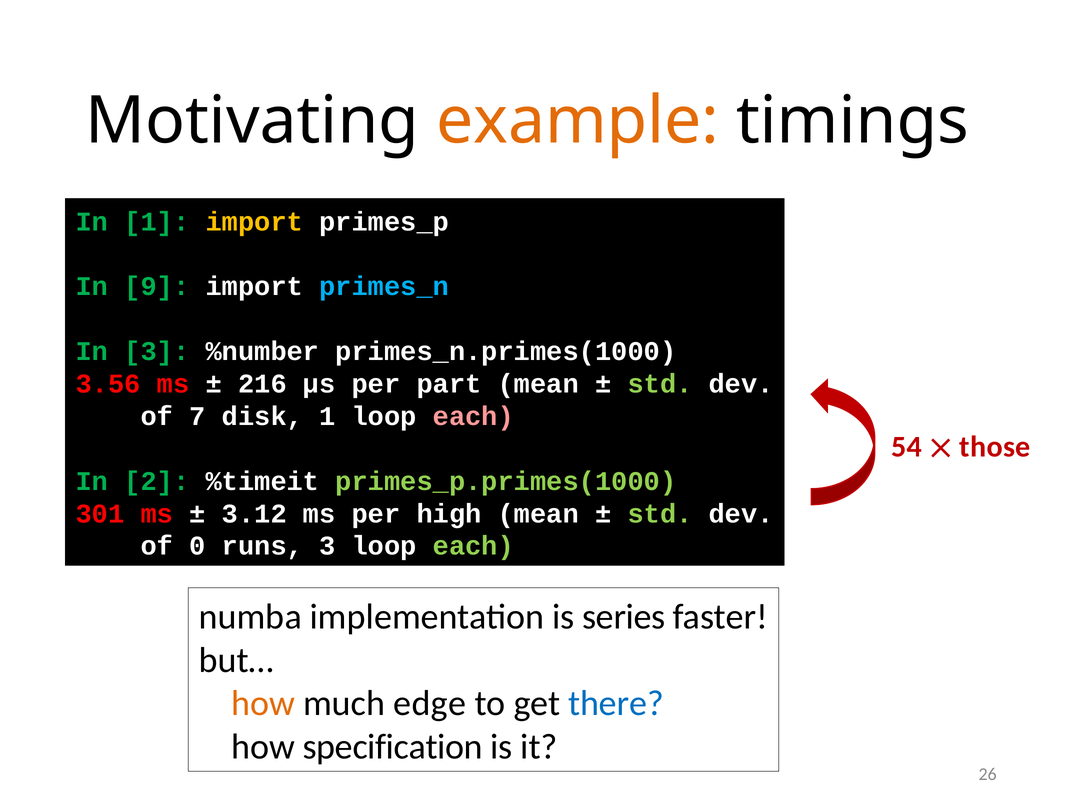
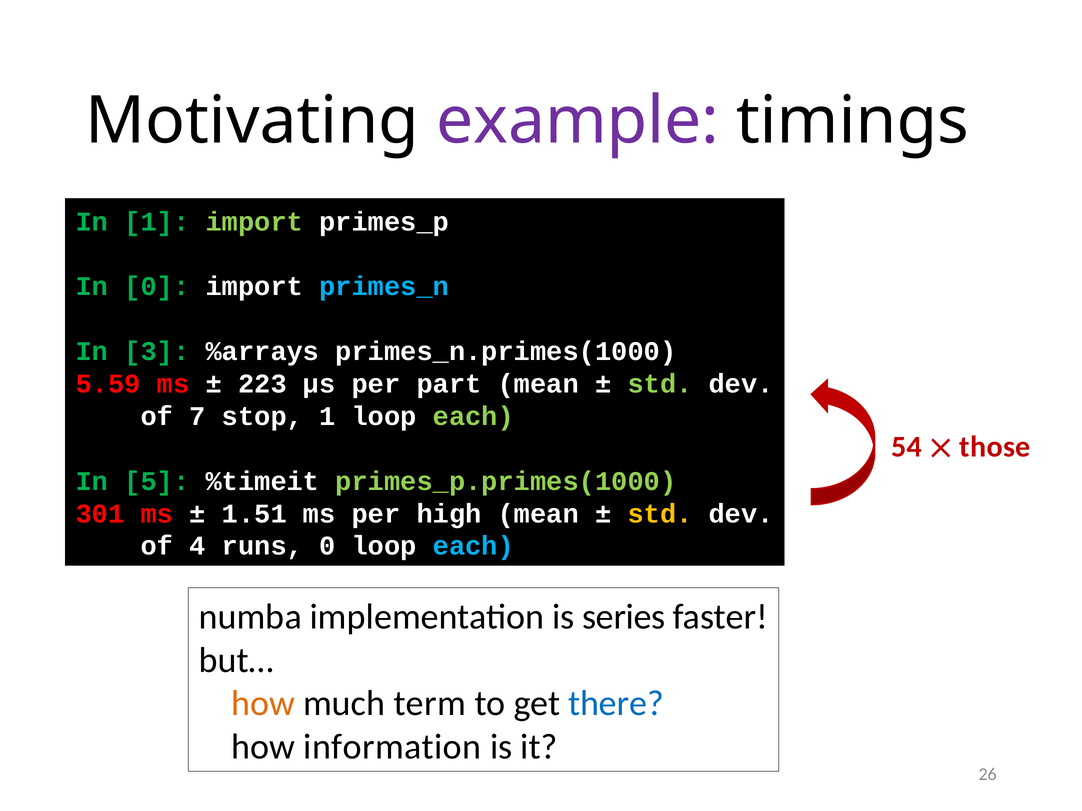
example colour: orange -> purple
import at (254, 222) colour: yellow -> light green
In 9: 9 -> 0
%number: %number -> %arrays
3.56: 3.56 -> 5.59
216: 216 -> 223
disk: disk -> stop
each at (473, 417) colour: pink -> light green
2: 2 -> 5
3.12: 3.12 -> 1.51
std at (660, 514) colour: light green -> yellow
0: 0 -> 4
runs 3: 3 -> 0
each at (473, 546) colour: light green -> light blue
edge: edge -> term
specification: specification -> information
